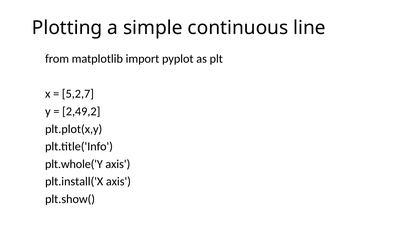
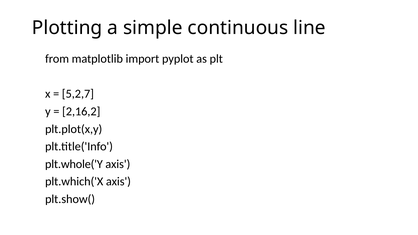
2,49,2: 2,49,2 -> 2,16,2
plt.install('X: plt.install('X -> plt.which('X
